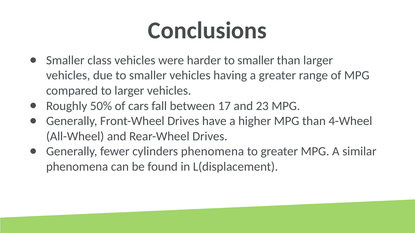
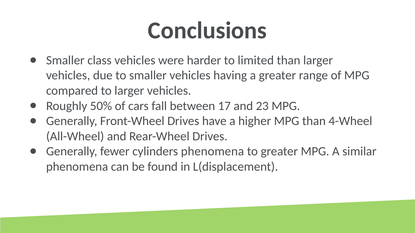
harder to smaller: smaller -> limited
